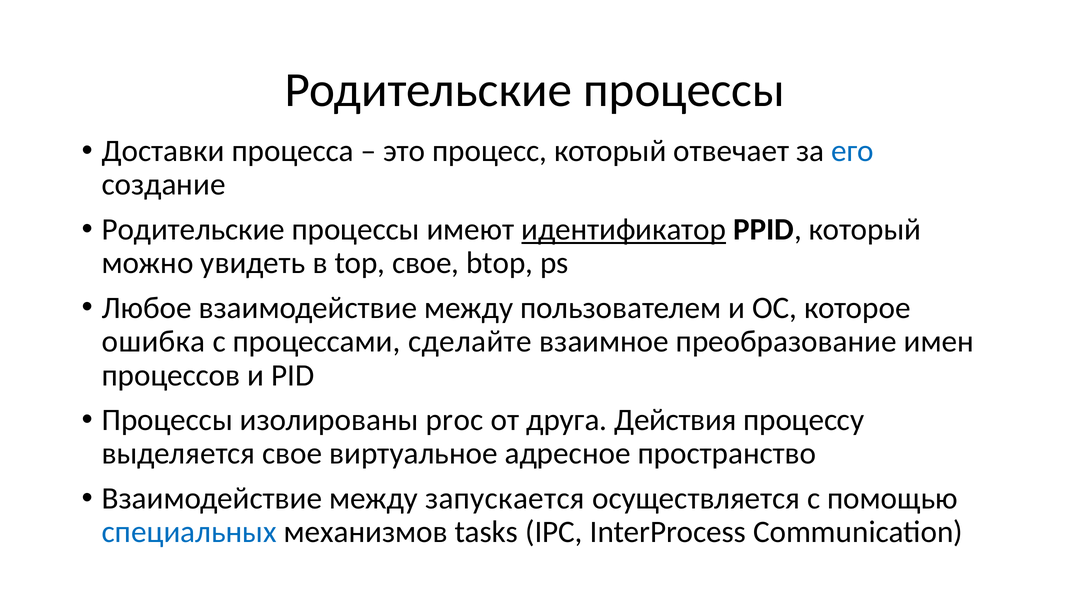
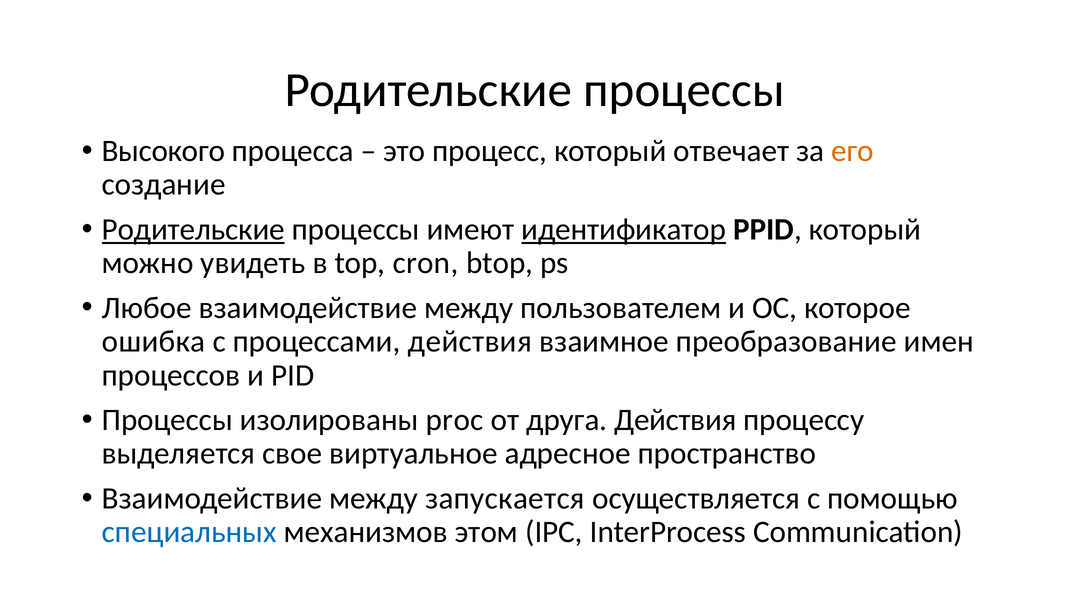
Доставки: Доставки -> Высокого
его colour: blue -> orange
Родительские at (193, 229) underline: none -> present
top свое: свое -> cron
процессами сделайте: сделайте -> действия
tasks: tasks -> этом
